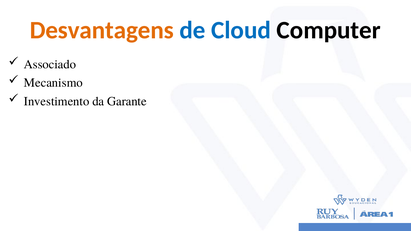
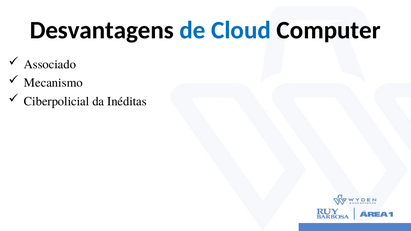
Desvantagens colour: orange -> black
Investimento: Investimento -> Ciberpolicial
Garante: Garante -> Inéditas
